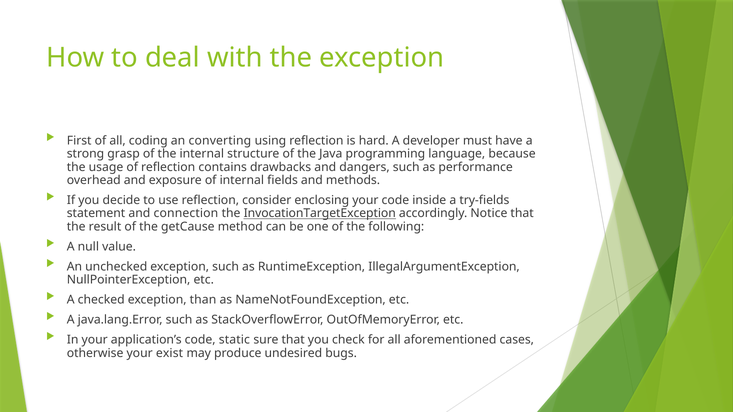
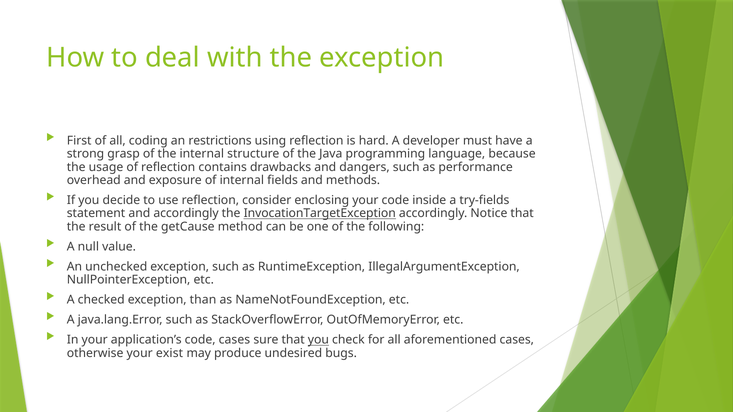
converting: converting -> restrictions
and connection: connection -> accordingly
code static: static -> cases
you at (318, 340) underline: none -> present
